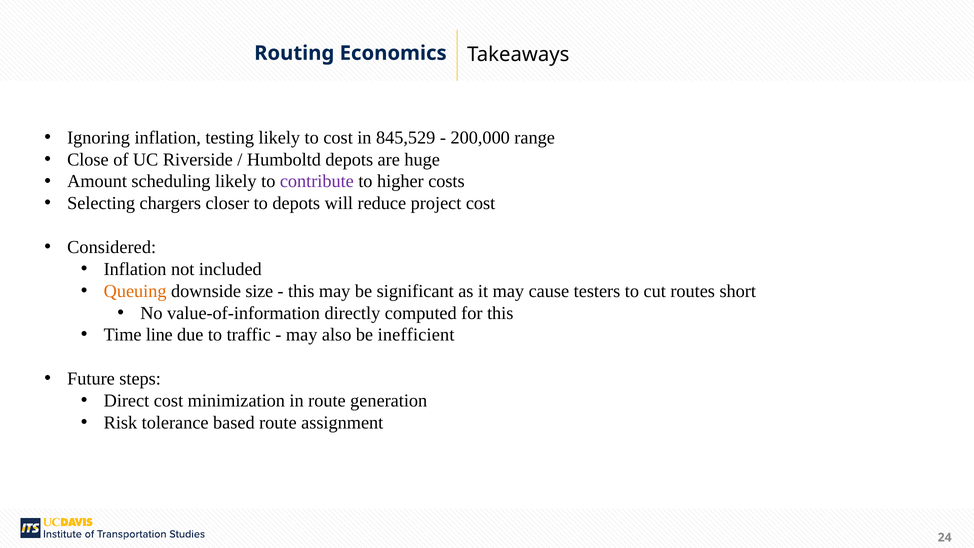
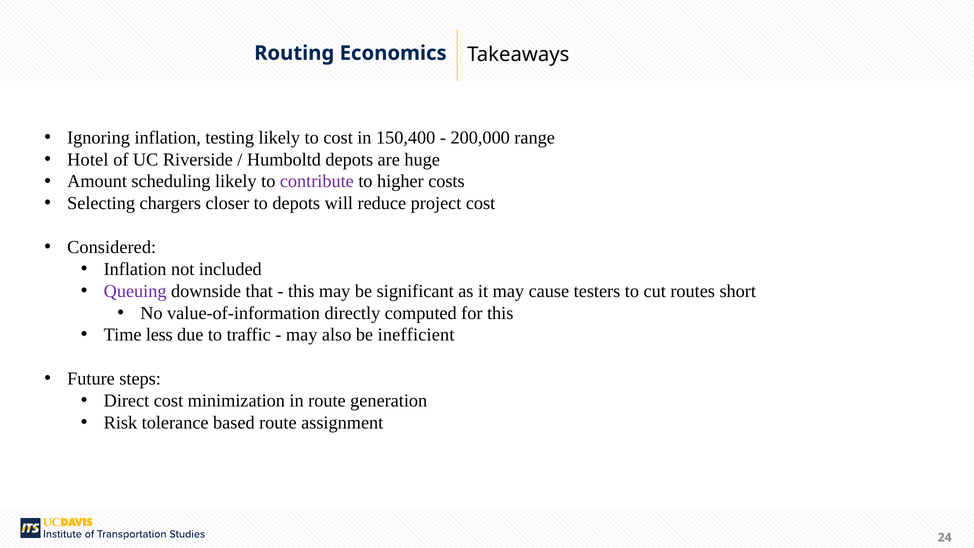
845,529: 845,529 -> 150,400
Close: Close -> Hotel
Queuing colour: orange -> purple
size: size -> that
line: line -> less
